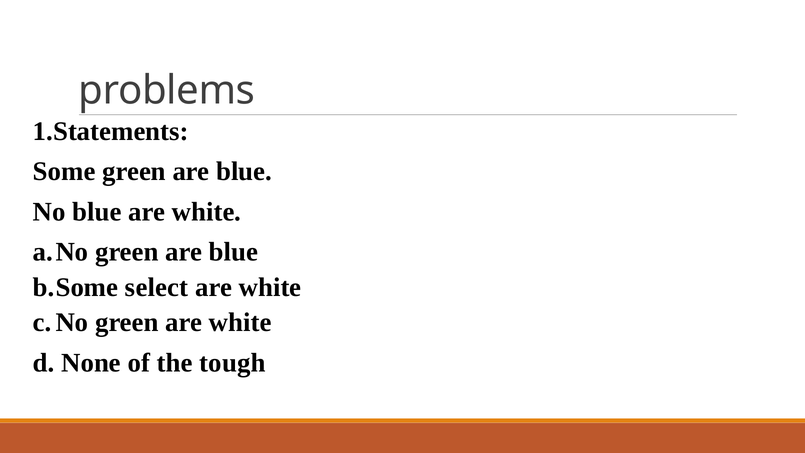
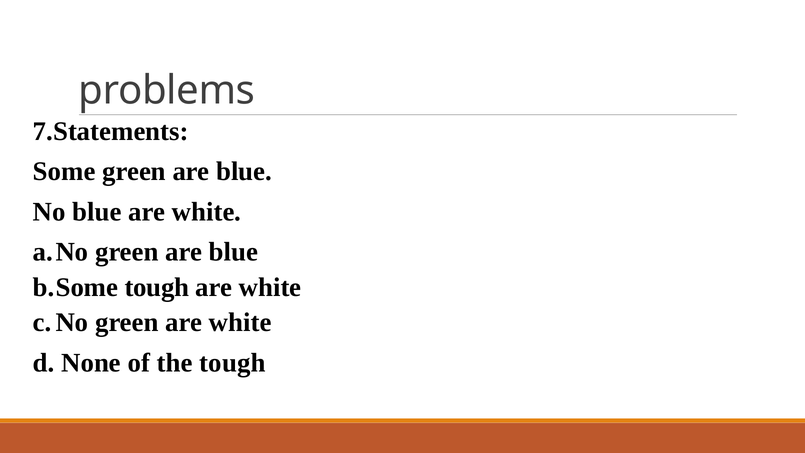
1.Statements: 1.Statements -> 7.Statements
select at (157, 287): select -> tough
